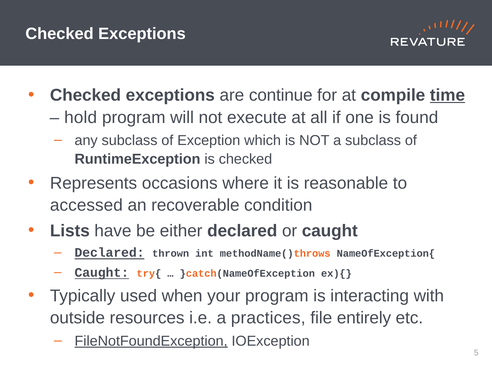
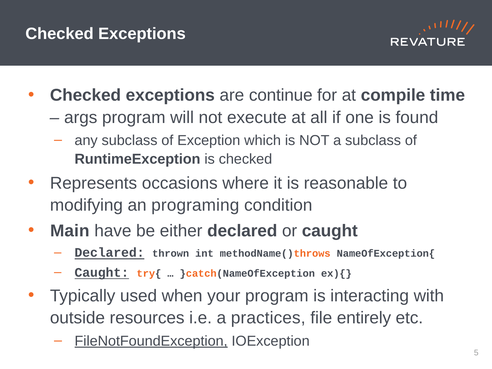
time underline: present -> none
hold: hold -> args
accessed: accessed -> modifying
recoverable: recoverable -> programing
Lists: Lists -> Main
